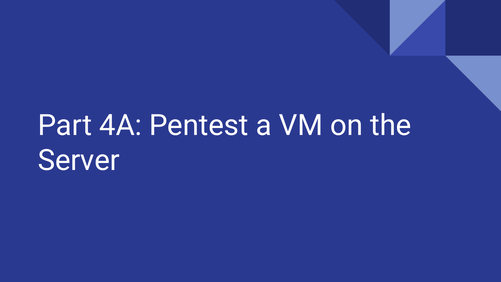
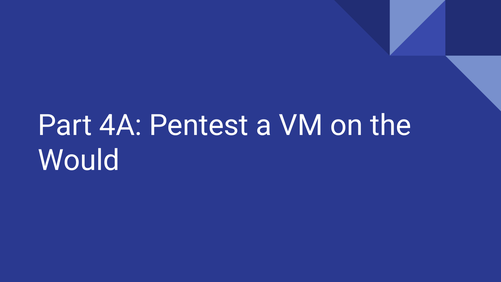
Server: Server -> Would
